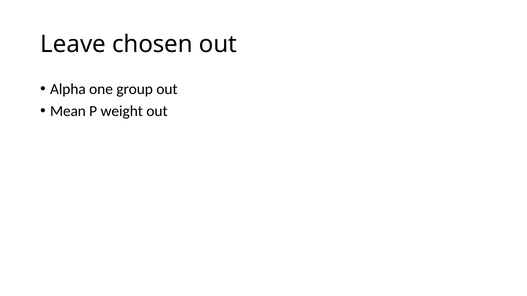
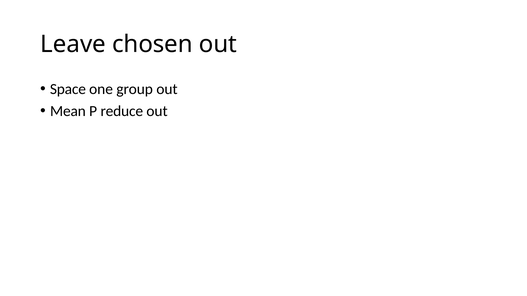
Alpha: Alpha -> Space
weight: weight -> reduce
